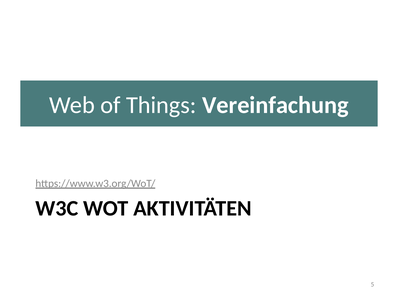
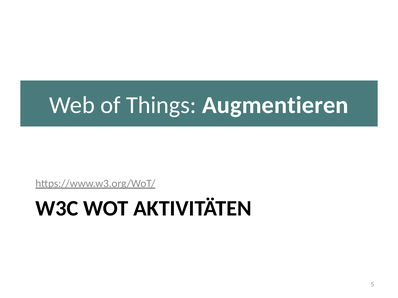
Vereinfachung: Vereinfachung -> Augmentieren
